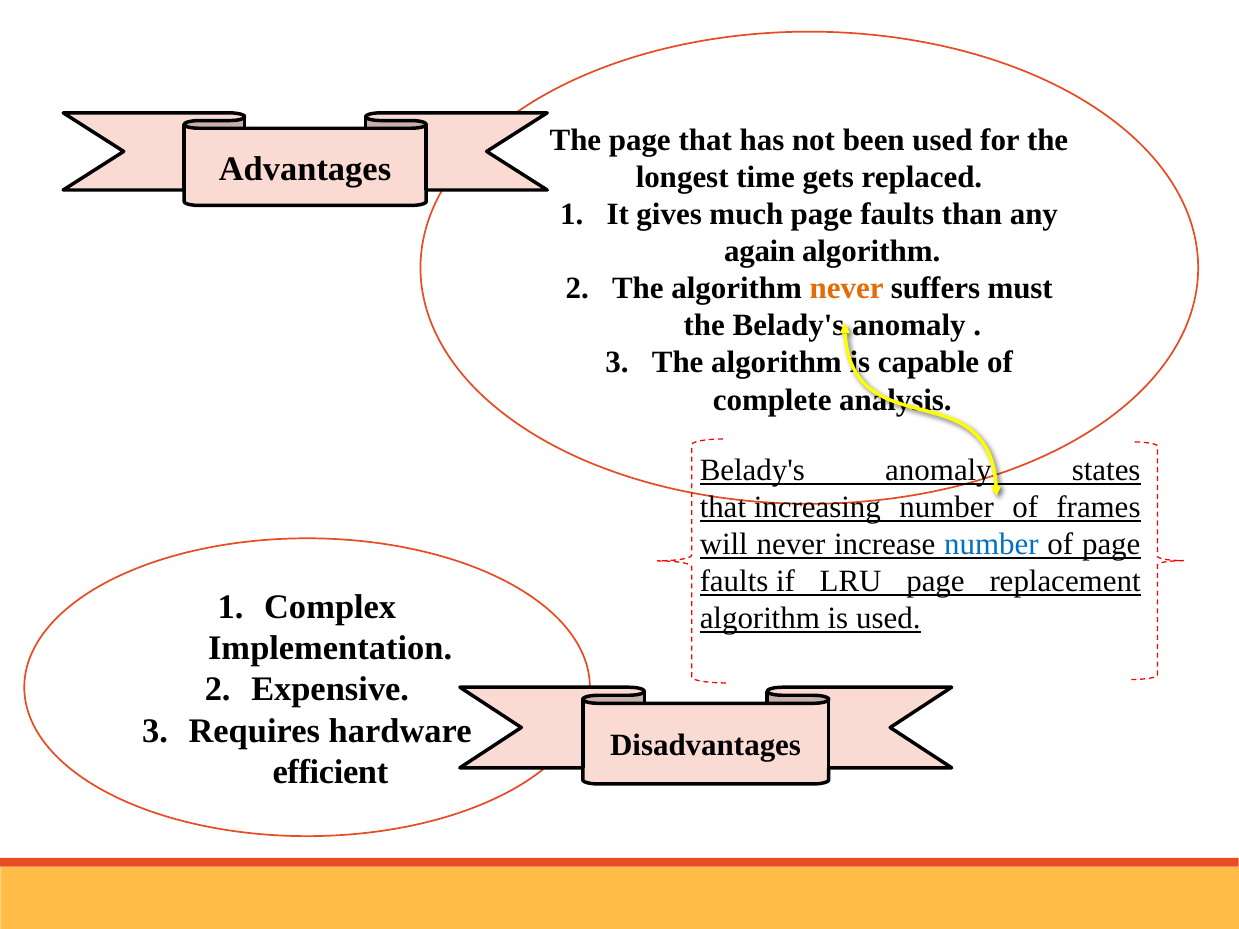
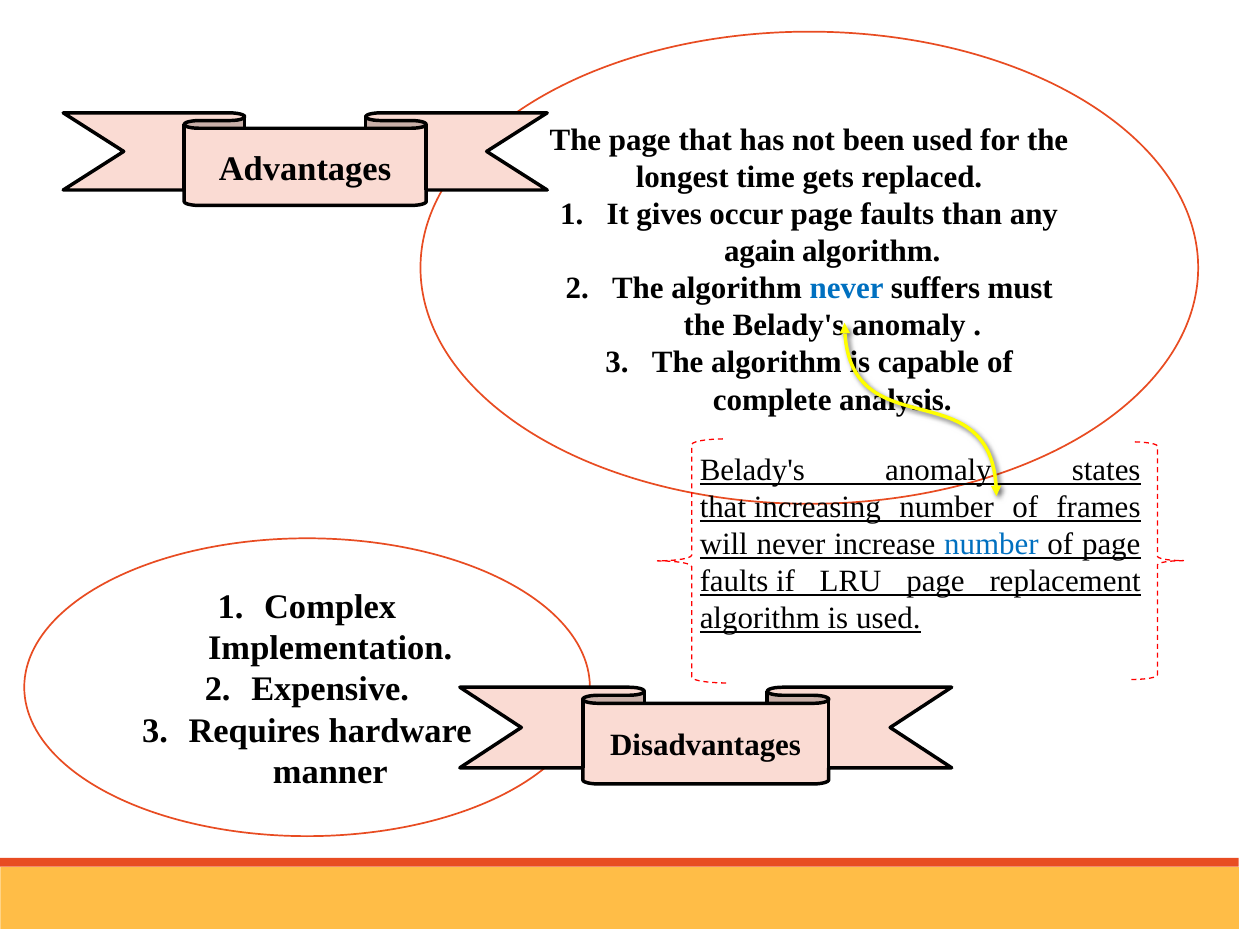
much: much -> occur
never at (847, 289) colour: orange -> blue
efficient: efficient -> manner
